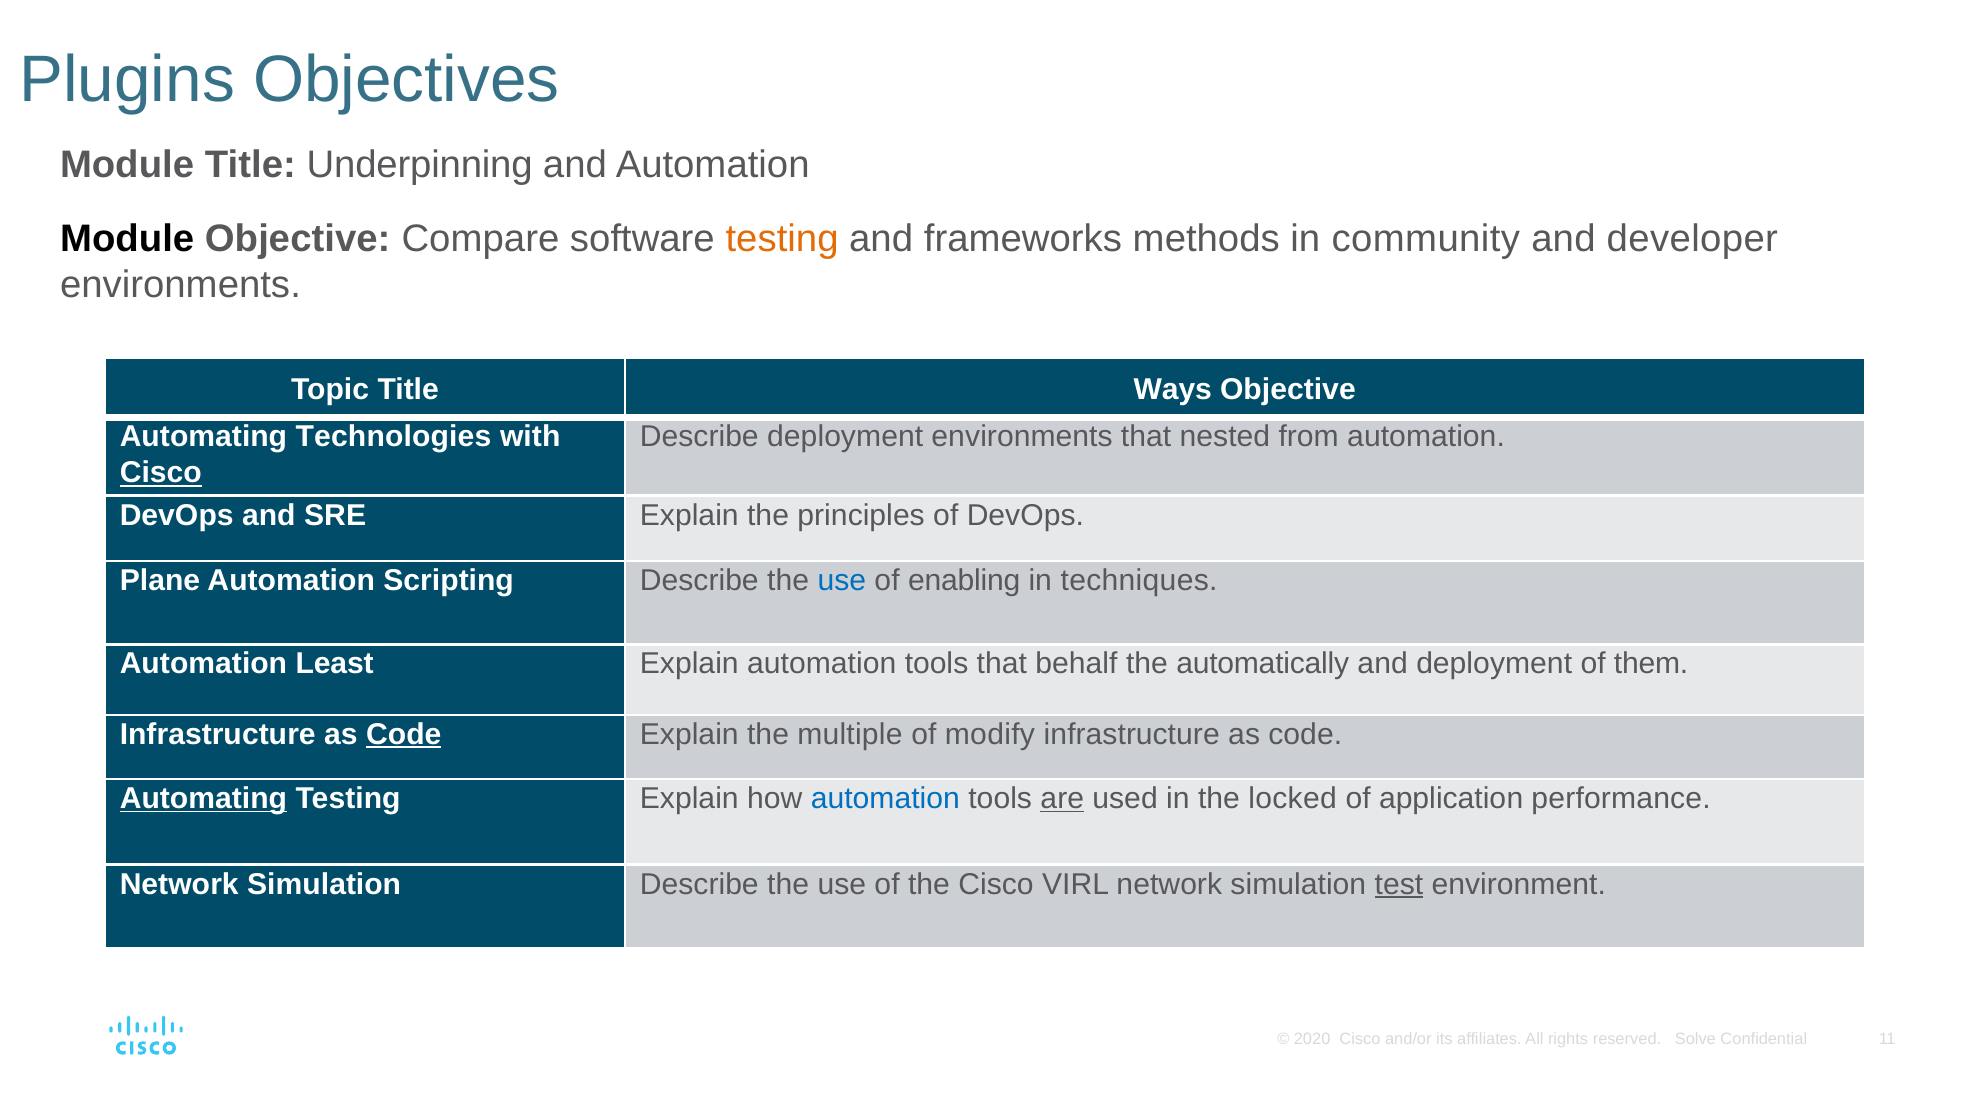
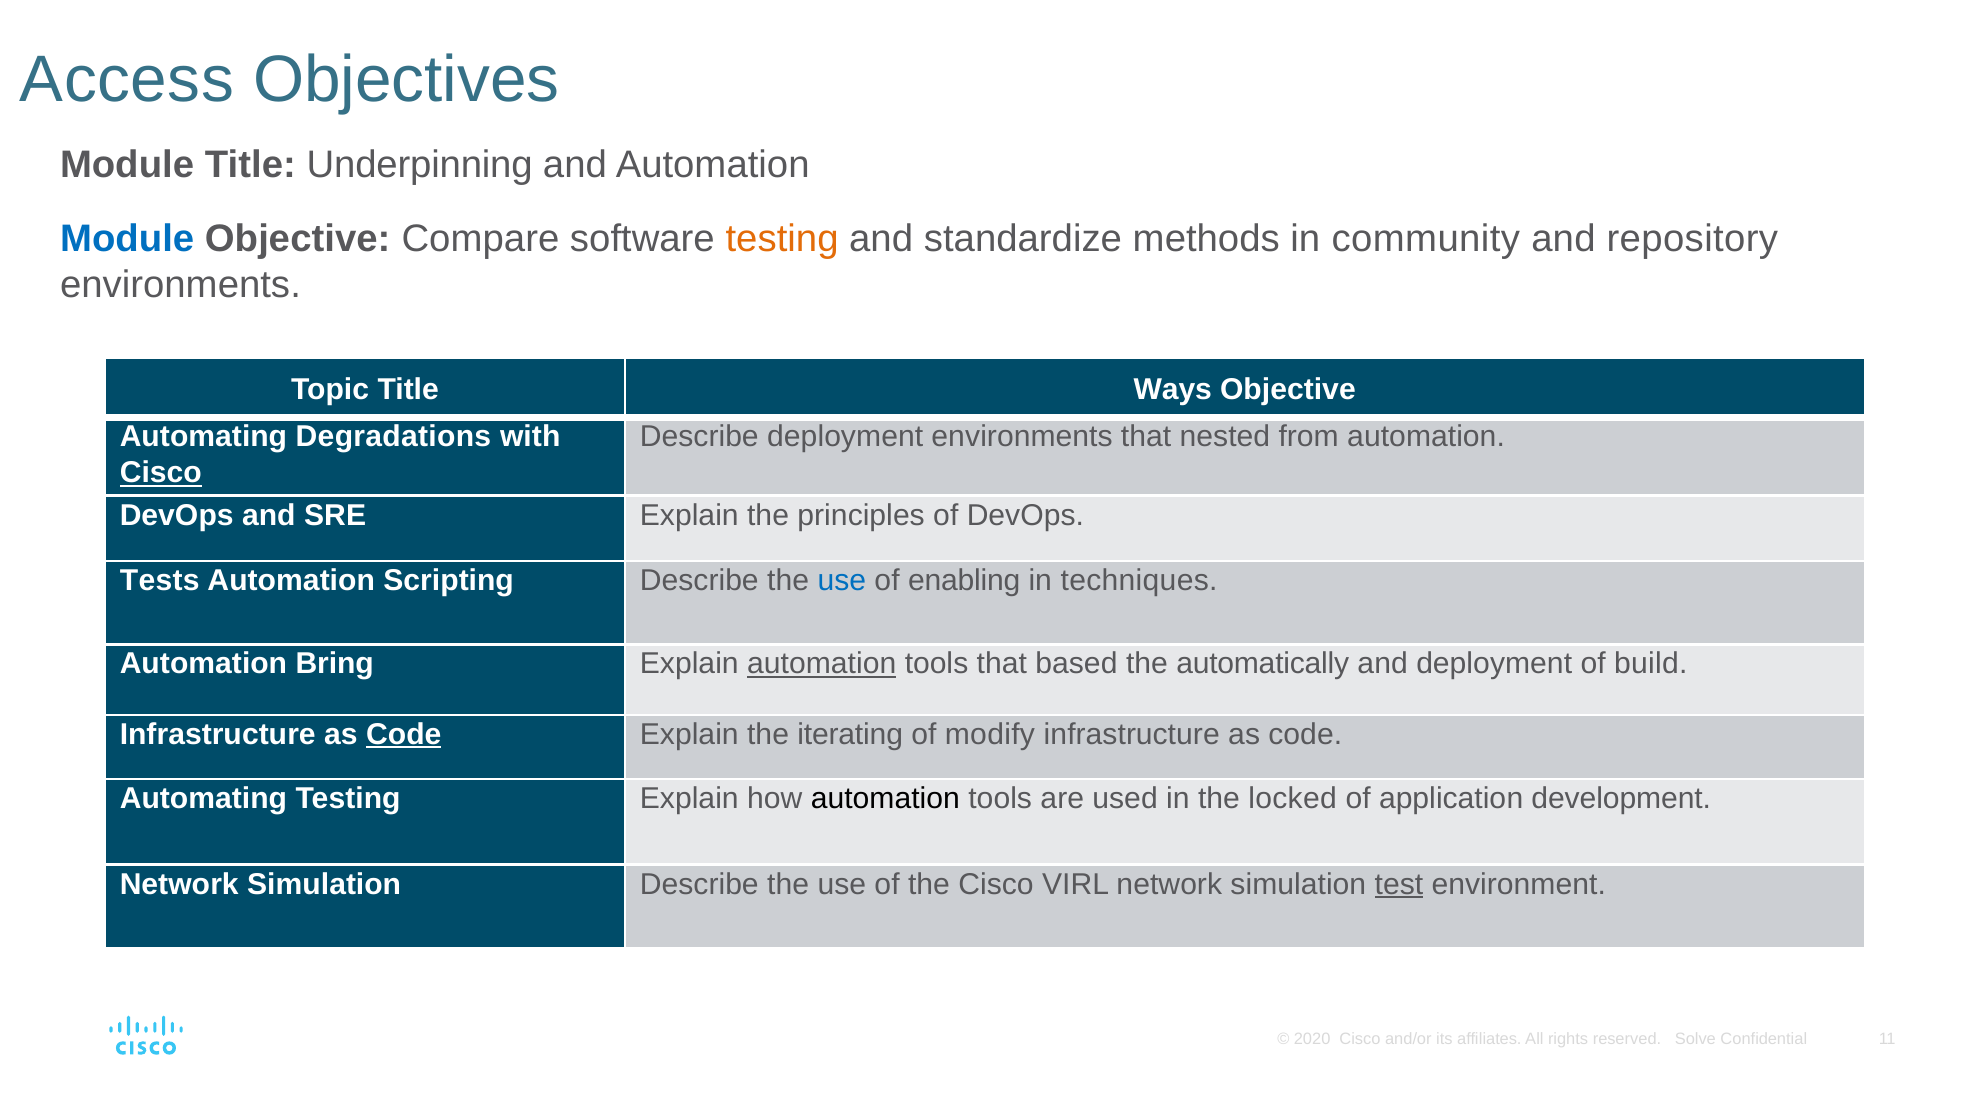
Plugins: Plugins -> Access
Module at (127, 239) colour: black -> blue
frameworks: frameworks -> standardize
developer: developer -> repository
Technologies: Technologies -> Degradations
Plane: Plane -> Tests
Least: Least -> Bring
automation at (822, 664) underline: none -> present
behalf: behalf -> based
them: them -> build
multiple: multiple -> iterating
Automating at (203, 799) underline: present -> none
automation at (885, 799) colour: blue -> black
are underline: present -> none
performance: performance -> development
